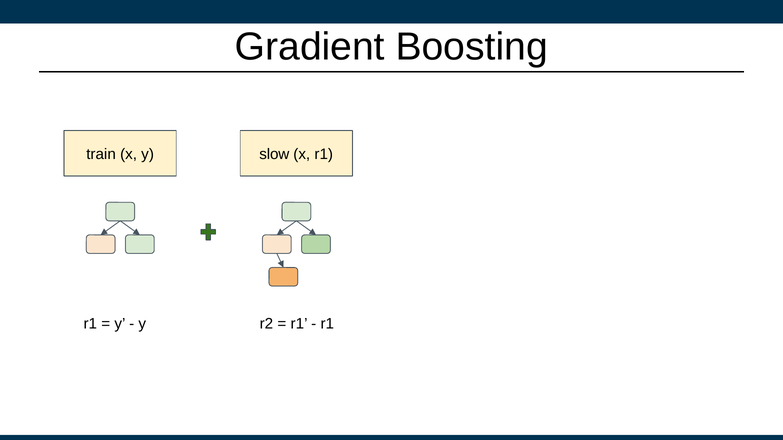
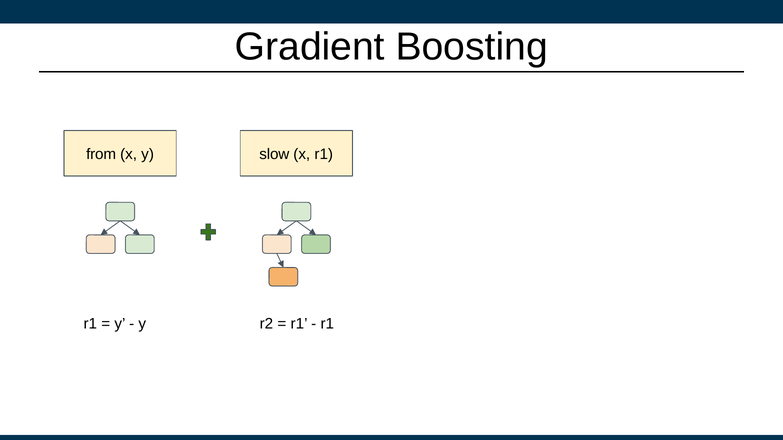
train: train -> from
